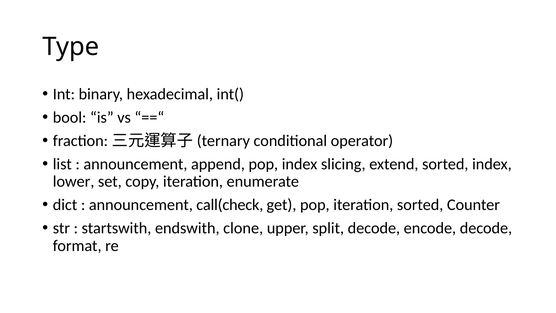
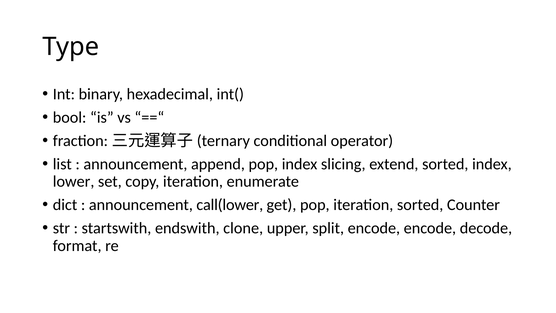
call(check: call(check -> call(lower
split decode: decode -> encode
